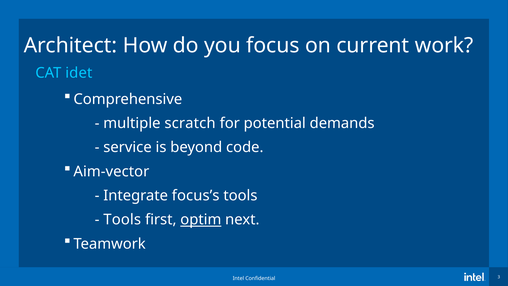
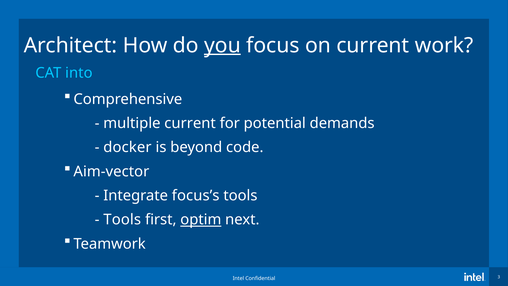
you underline: none -> present
idet: idet -> into
multiple scratch: scratch -> current
service: service -> docker
